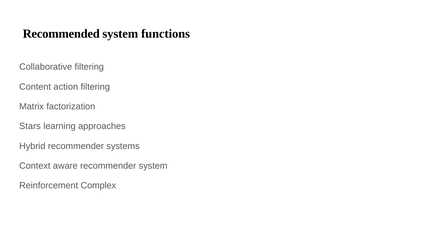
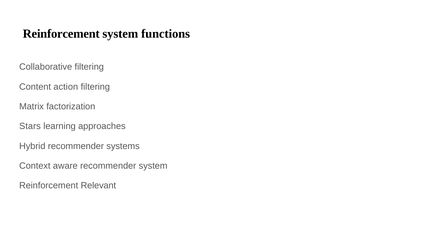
Recommended at (61, 34): Recommended -> Reinforcement
Complex: Complex -> Relevant
